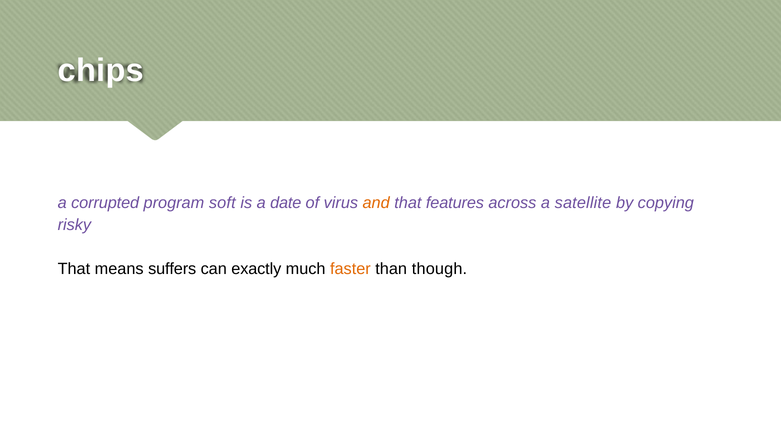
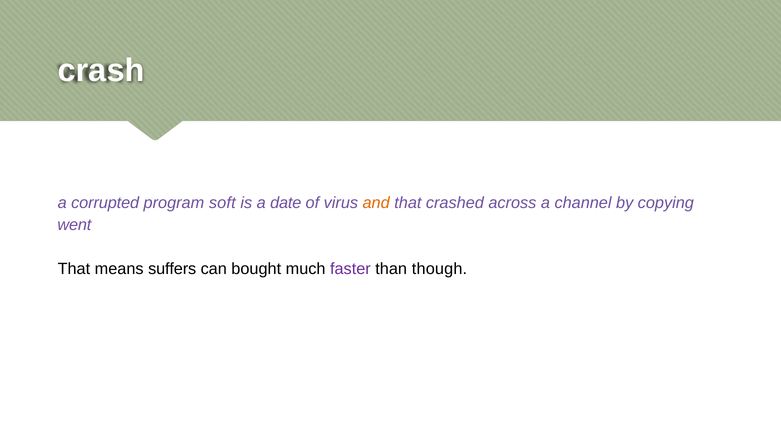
chips: chips -> crash
features: features -> crashed
satellite: satellite -> channel
risky: risky -> went
exactly: exactly -> bought
faster colour: orange -> purple
